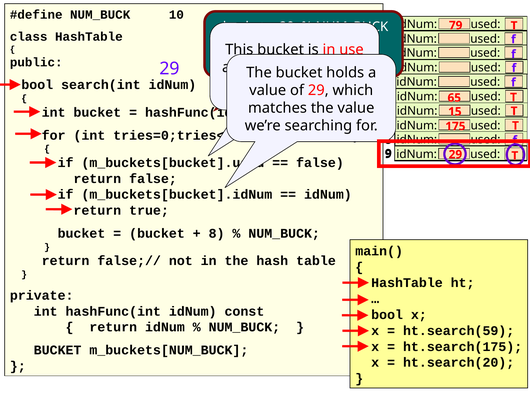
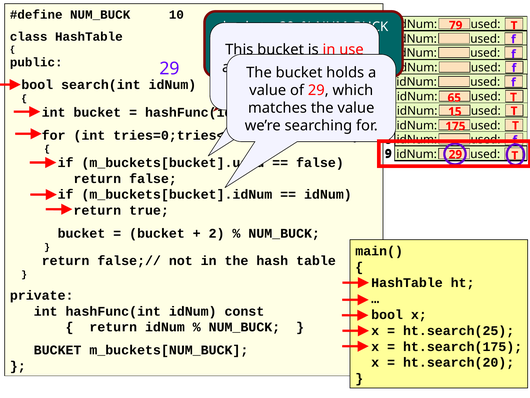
8 at (217, 233): 8 -> 2
ht.search(59: ht.search(59 -> ht.search(25
